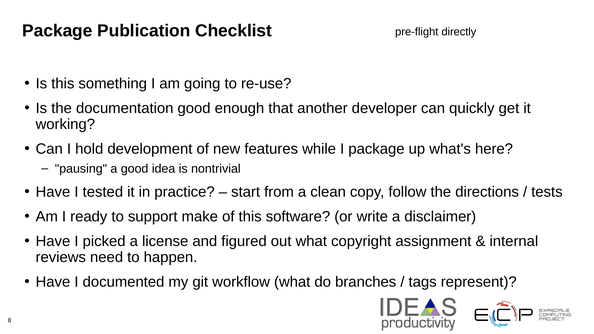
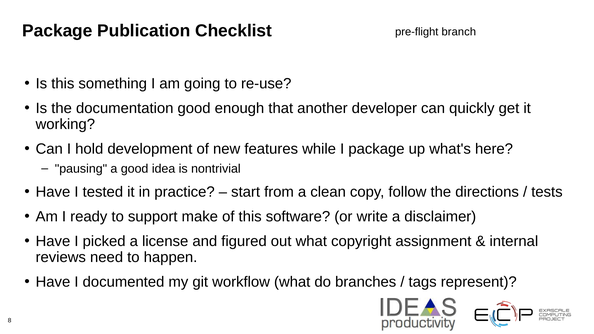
directly: directly -> branch
